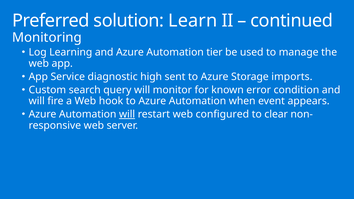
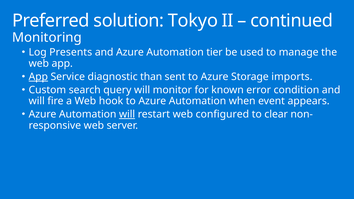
Learn: Learn -> Tokyo
Learning: Learning -> Presents
App at (38, 77) underline: none -> present
high: high -> than
